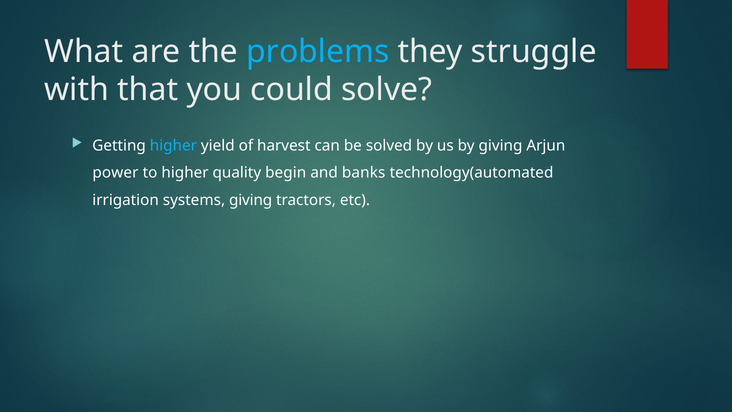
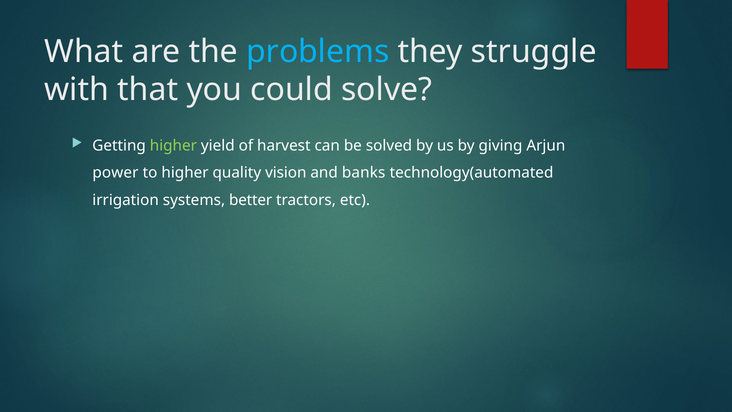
higher at (173, 145) colour: light blue -> light green
begin: begin -> vision
systems giving: giving -> better
